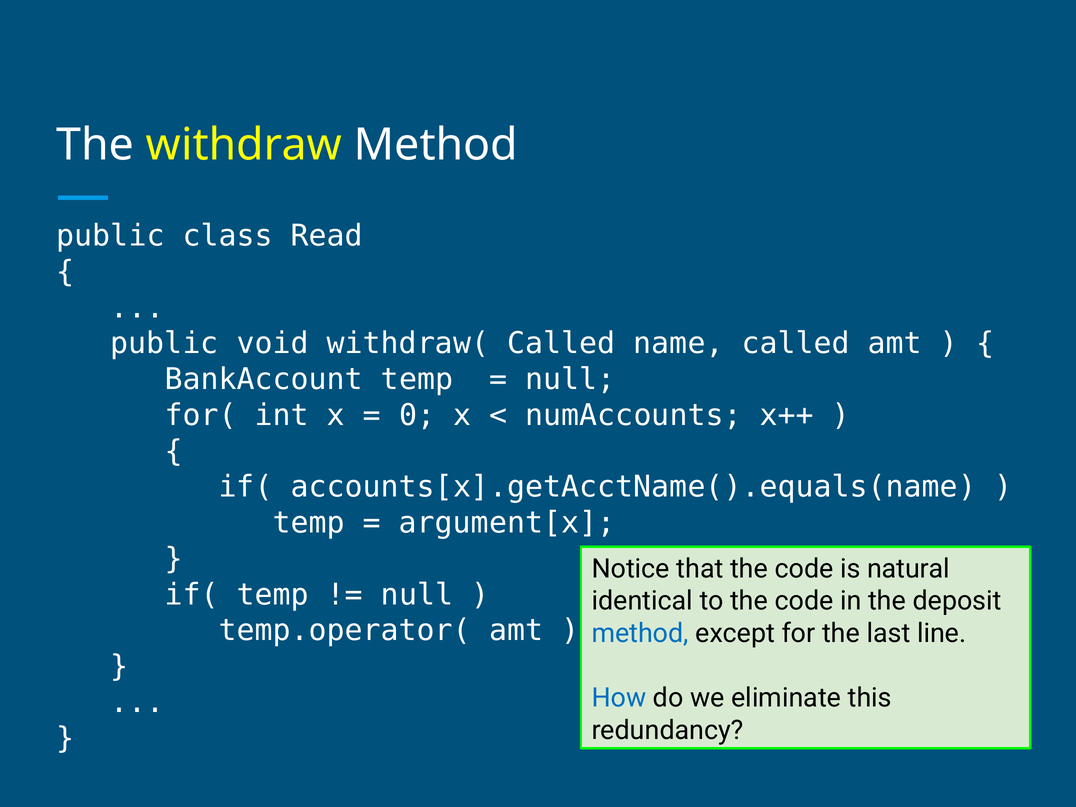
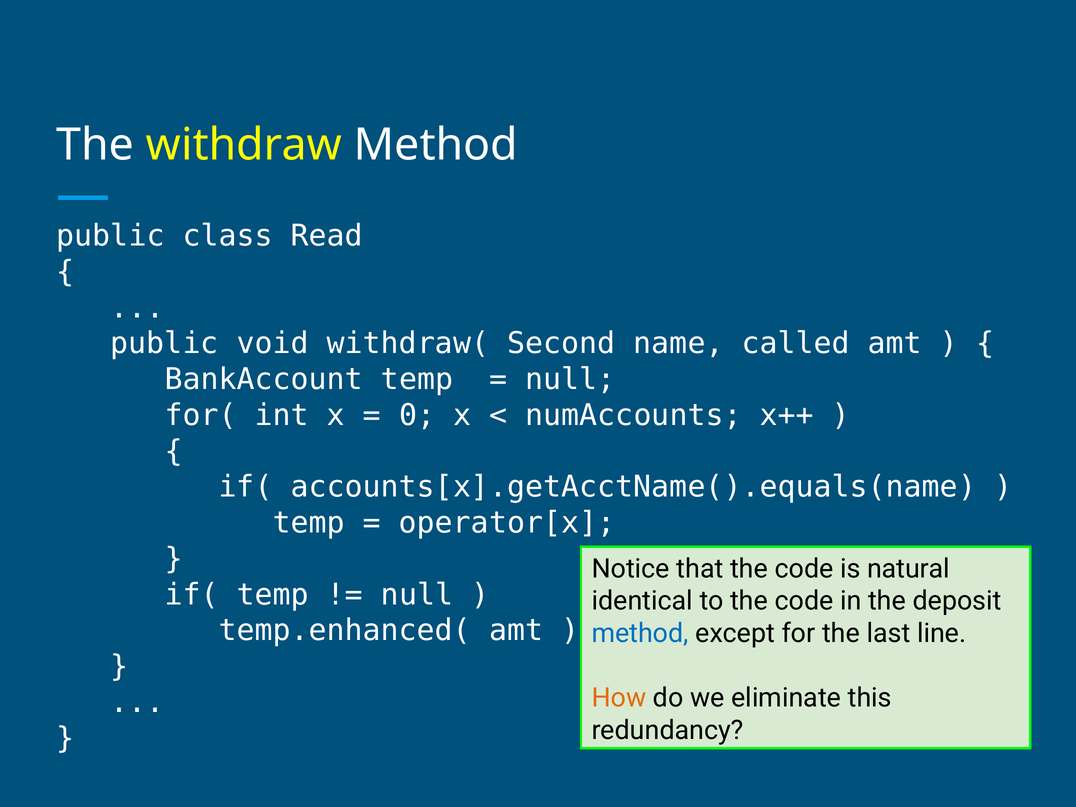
withdraw( Called: Called -> Second
argument[x: argument[x -> operator[x
temp.operator(: temp.operator( -> temp.enhanced(
How colour: blue -> orange
